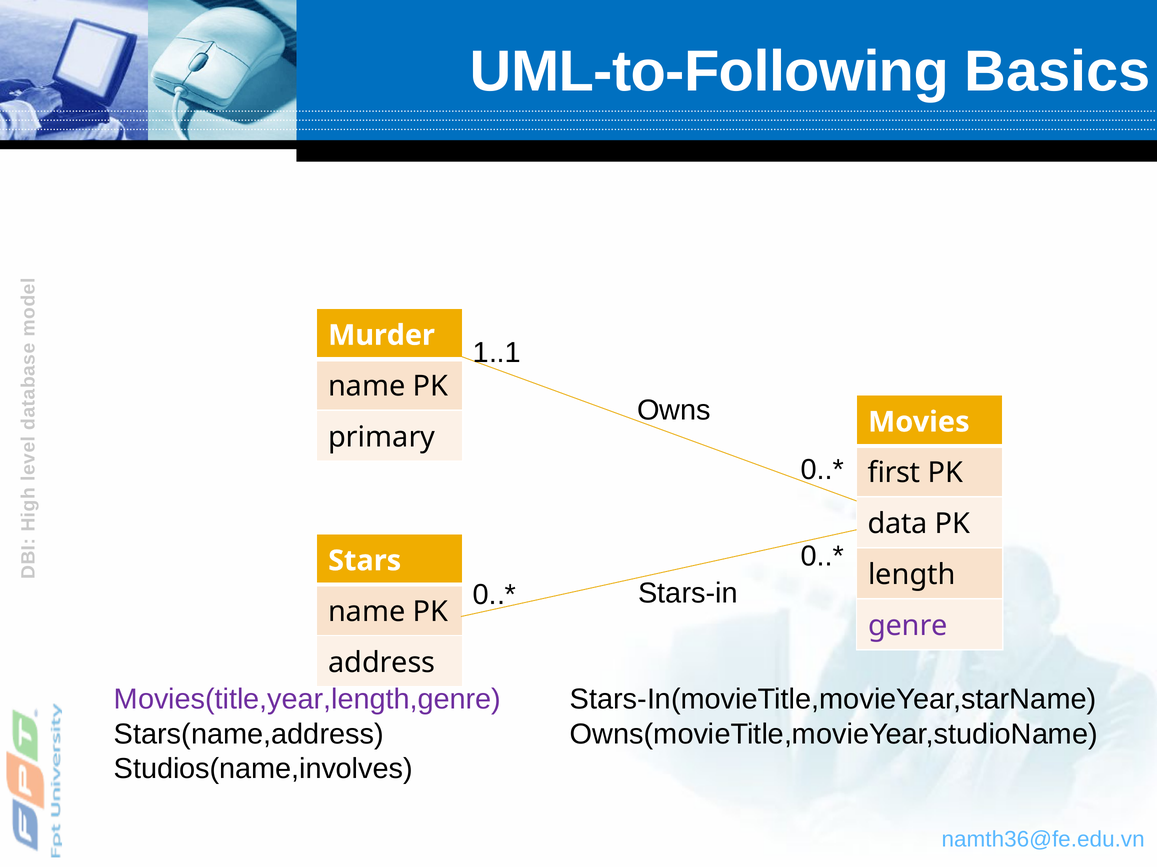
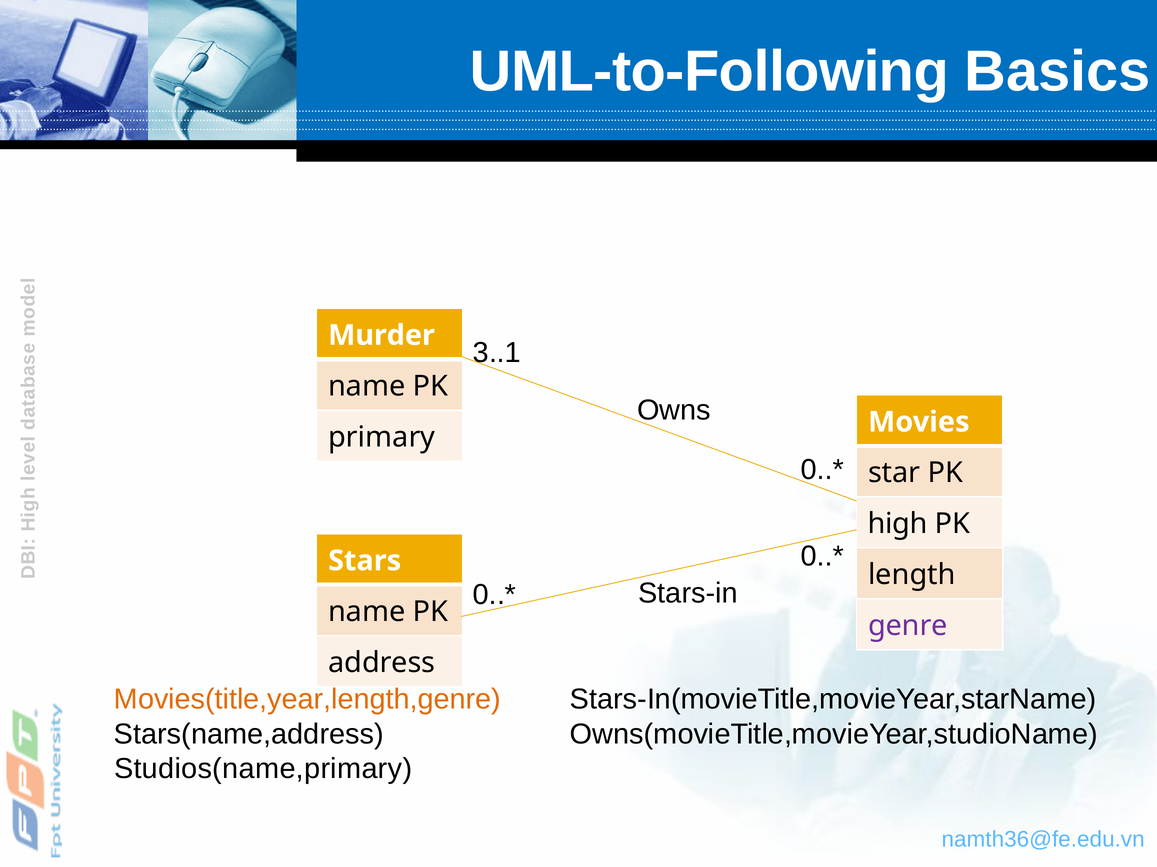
1..1: 1..1 -> 3..1
first: first -> star
data: data -> high
Movies(title,year,length,genre colour: purple -> orange
Studios(name,involves: Studios(name,involves -> Studios(name,primary
